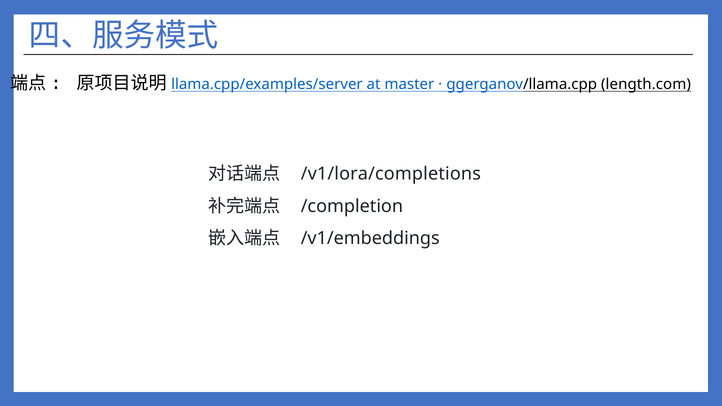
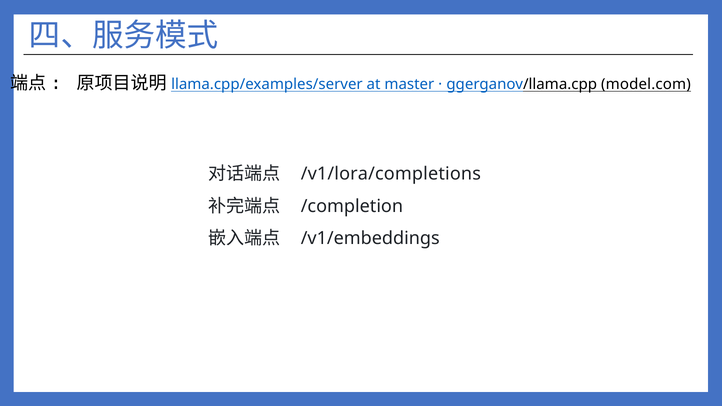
length.com: length.com -> model.com
